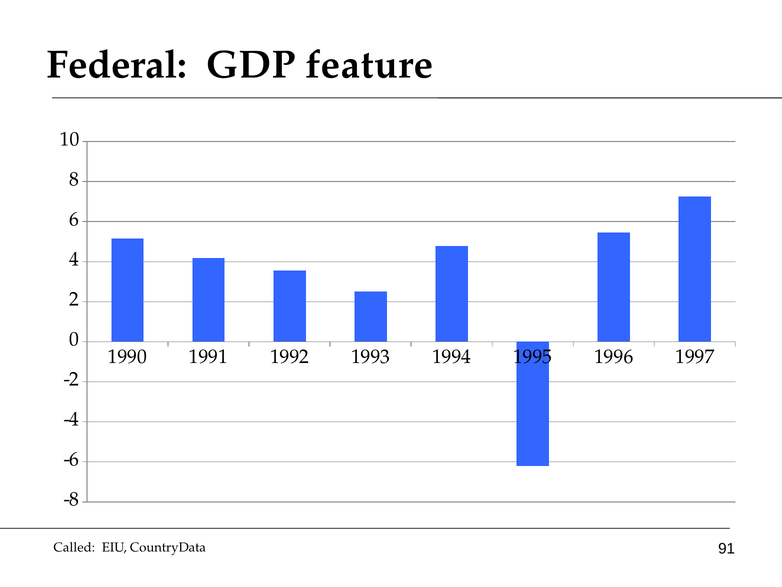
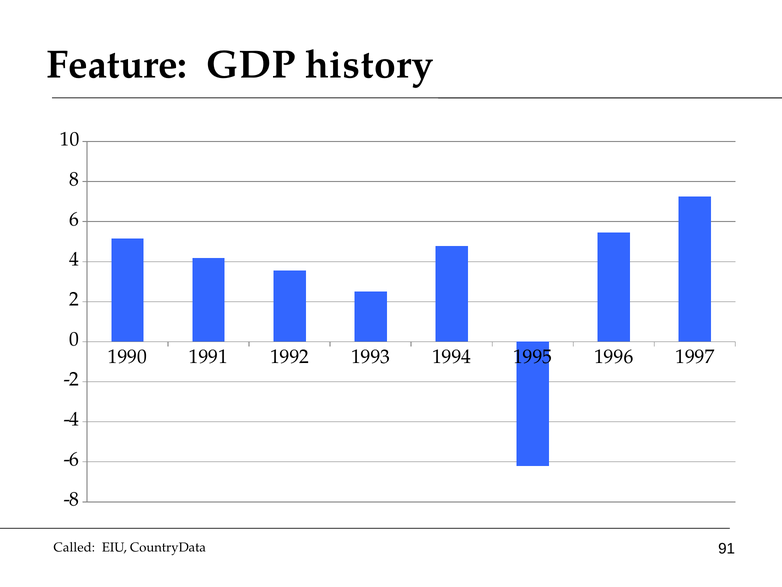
Federal: Federal -> Feature
feature: feature -> history
